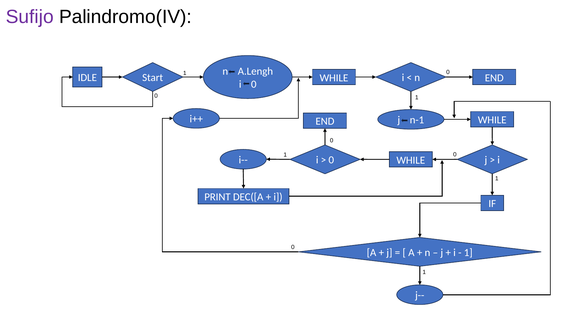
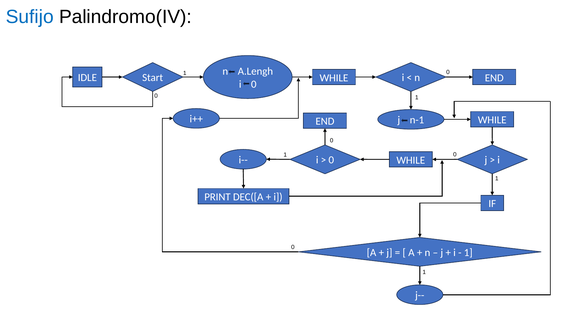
Sufijo colour: purple -> blue
